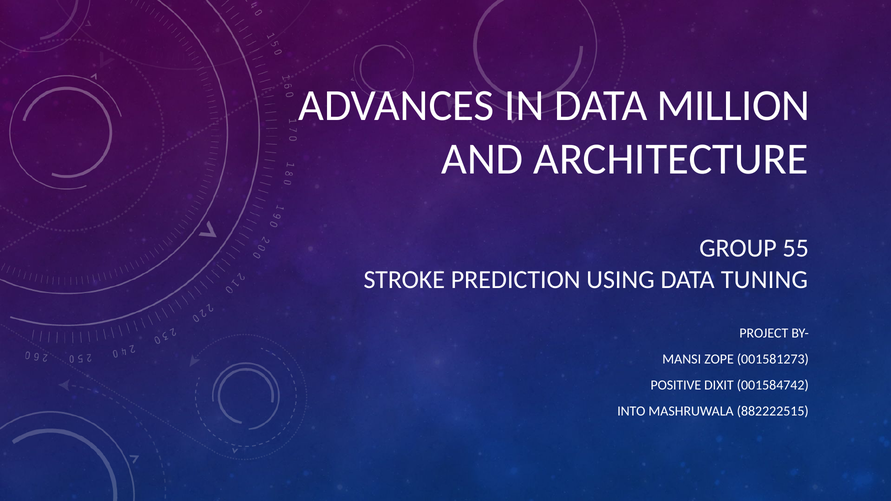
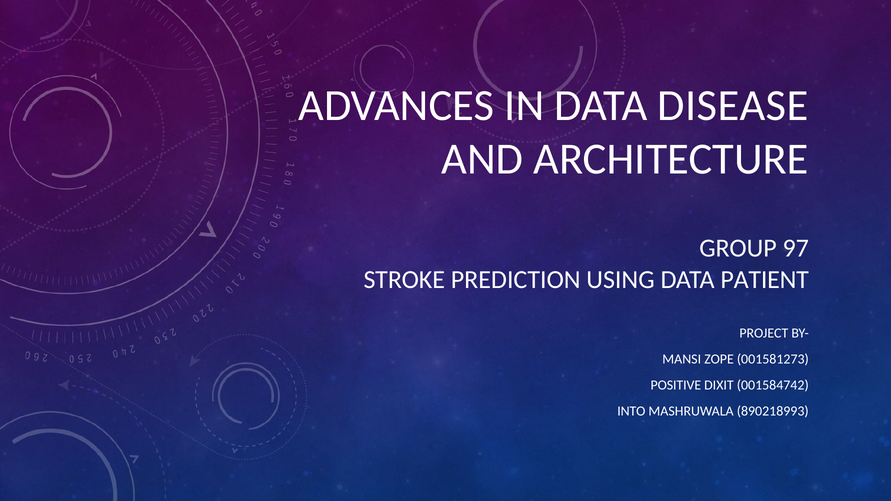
MILLION: MILLION -> DISEASE
55: 55 -> 97
TUNING: TUNING -> PATIENT
882222515: 882222515 -> 890218993
